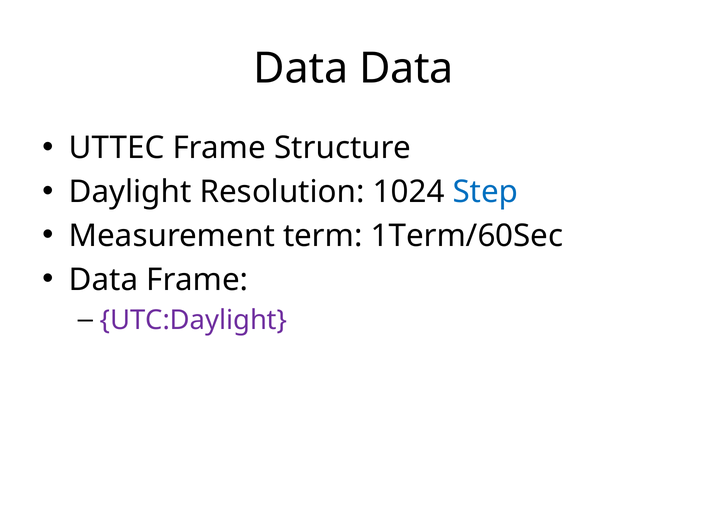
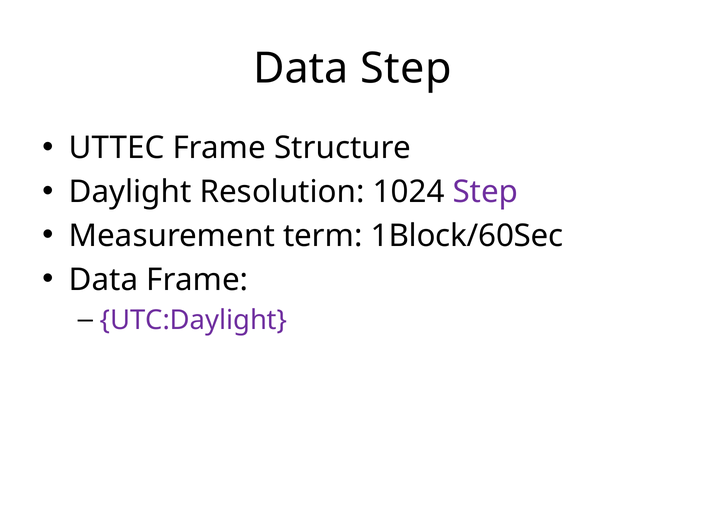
Data Data: Data -> Step
Step at (485, 192) colour: blue -> purple
1Term/60Sec: 1Term/60Sec -> 1Block/60Sec
